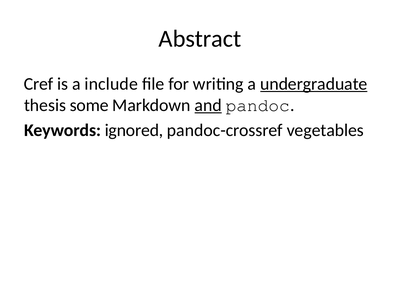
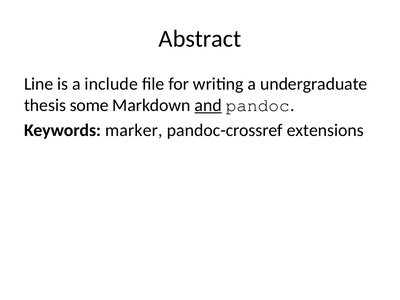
Cref: Cref -> Line
undergraduate underline: present -> none
ignored: ignored -> marker
vegetables: vegetables -> extensions
